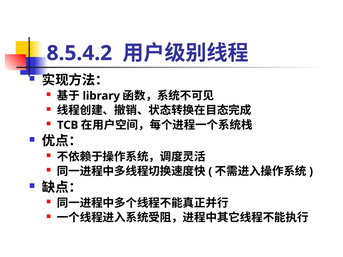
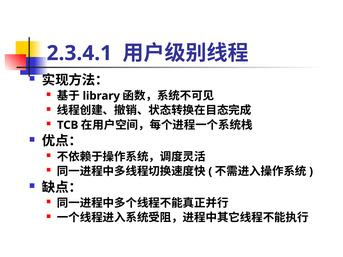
8.5.4.2: 8.5.4.2 -> 2.3.4.1
